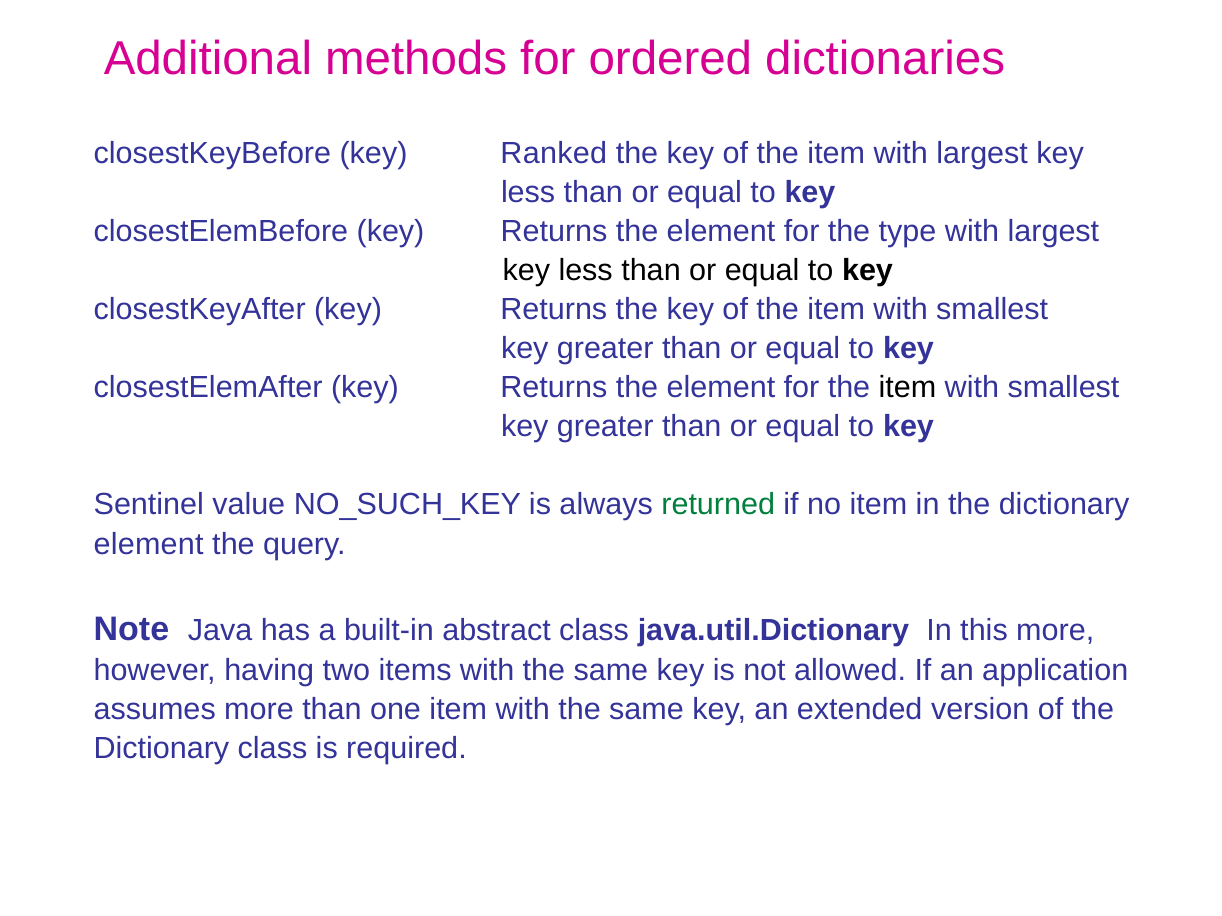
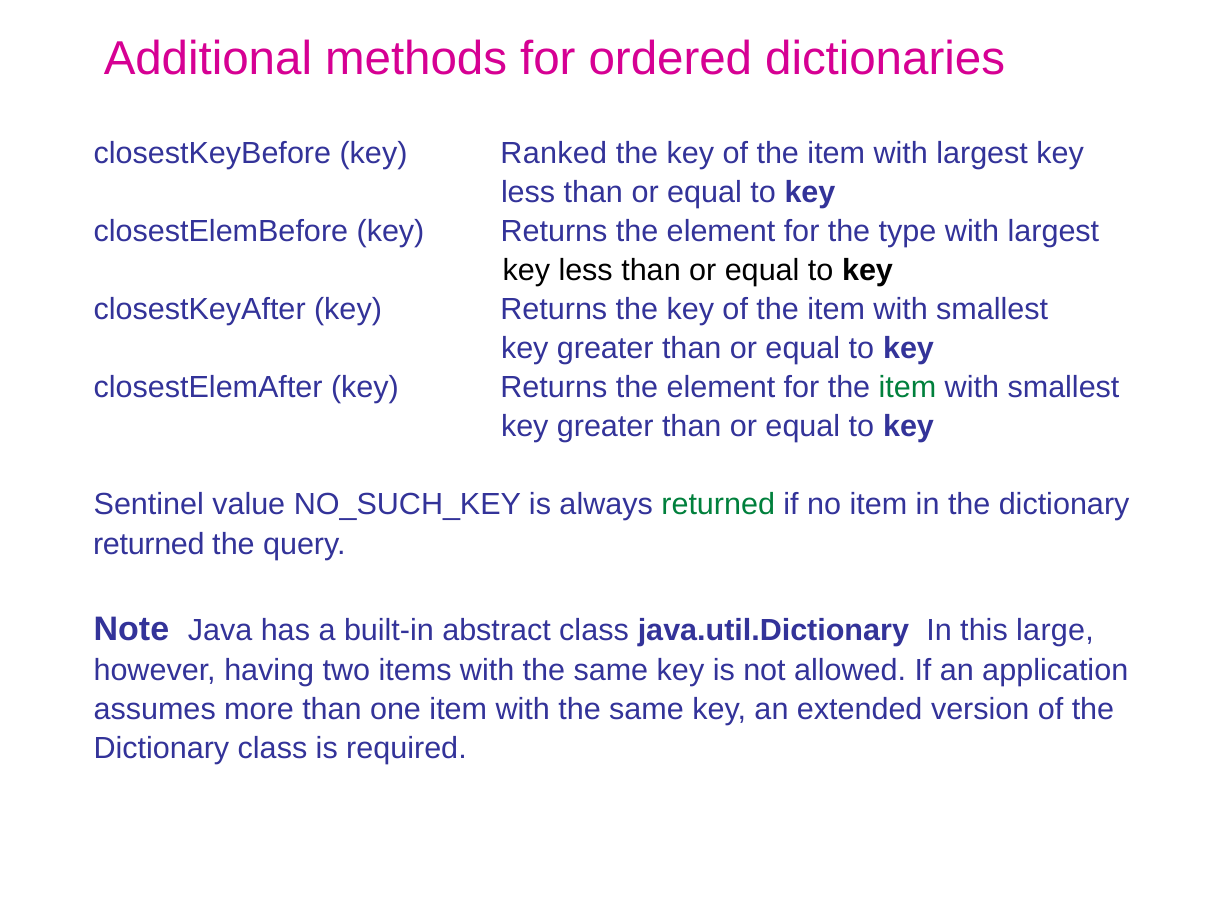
item at (907, 388) colour: black -> green
element at (149, 544): element -> returned
this more: more -> large
